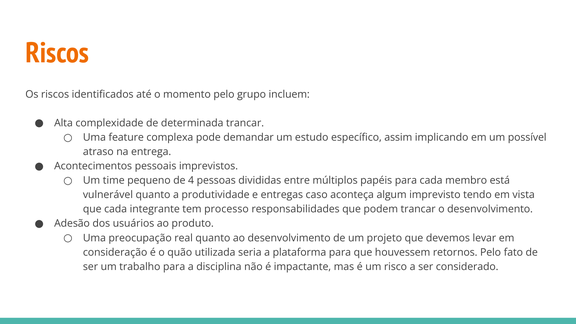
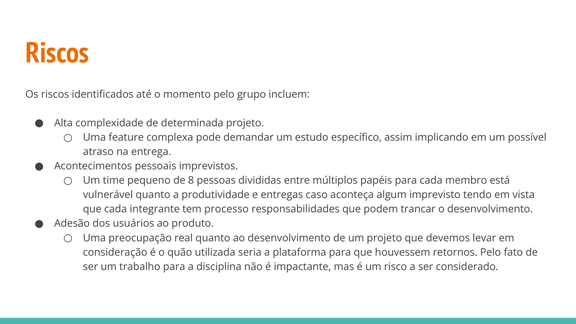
determinada trancar: trancar -> projeto
4: 4 -> 8
